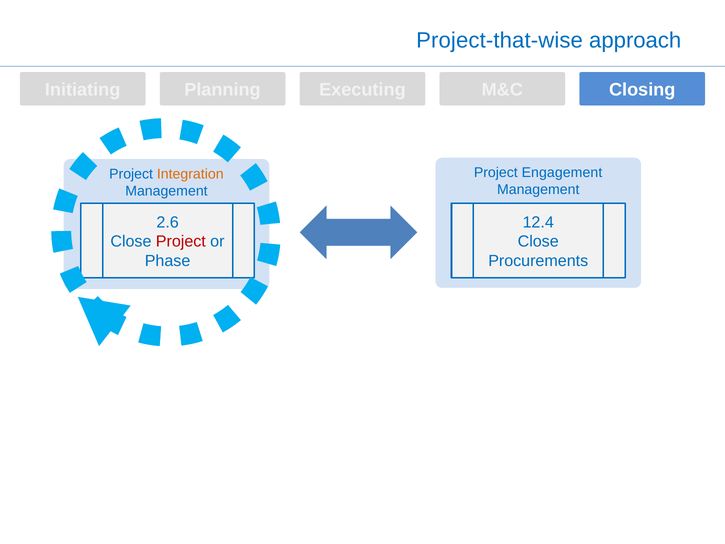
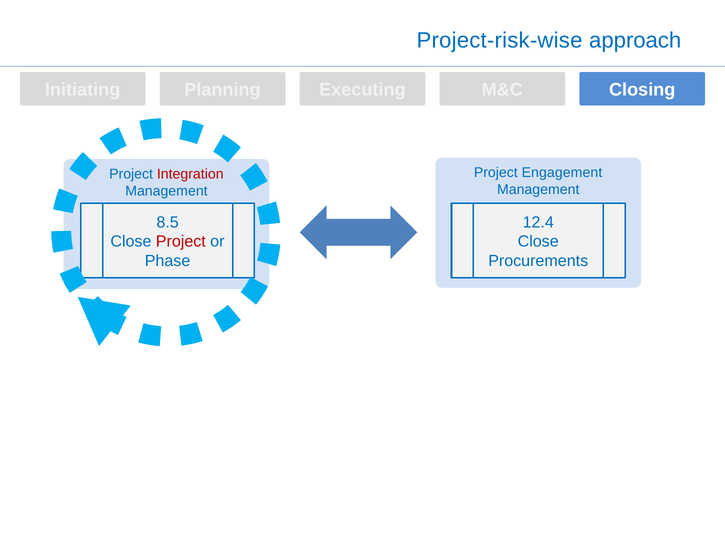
Project-that-wise: Project-that-wise -> Project-risk-wise
Integration colour: orange -> red
2.6: 2.6 -> 8.5
